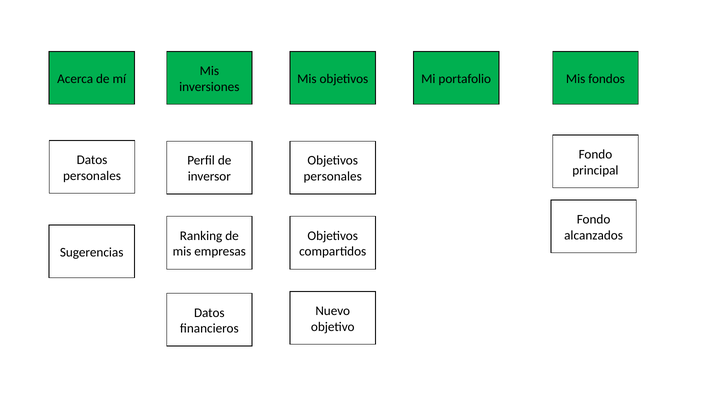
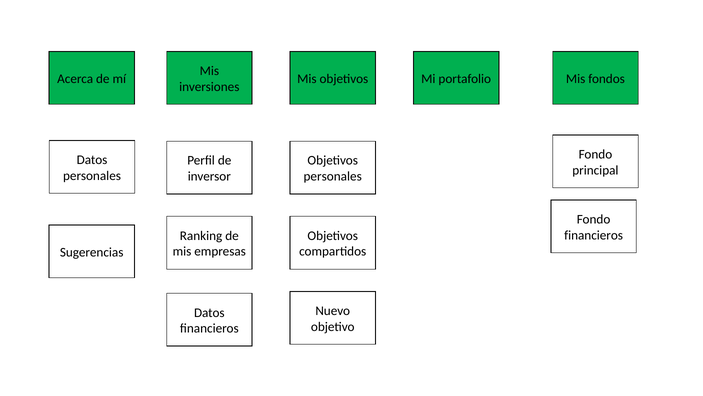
alcanzados at (594, 235): alcanzados -> financieros
